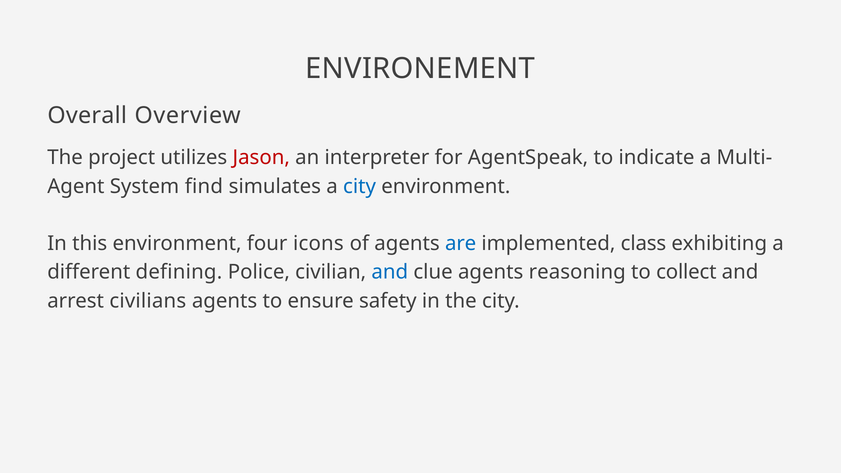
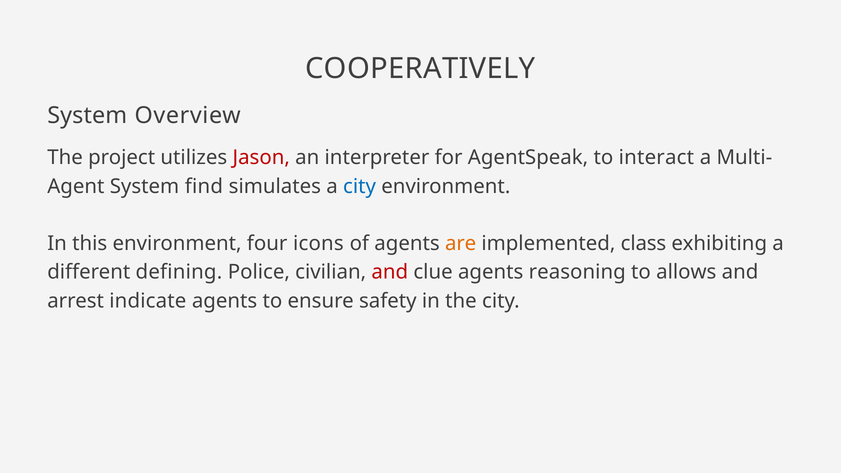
ENVIRONEMENT: ENVIRONEMENT -> COOPERATIVELY
Overall at (87, 116): Overall -> System
indicate: indicate -> interact
are colour: blue -> orange
and at (390, 272) colour: blue -> red
collect: collect -> allows
civilians: civilians -> indicate
